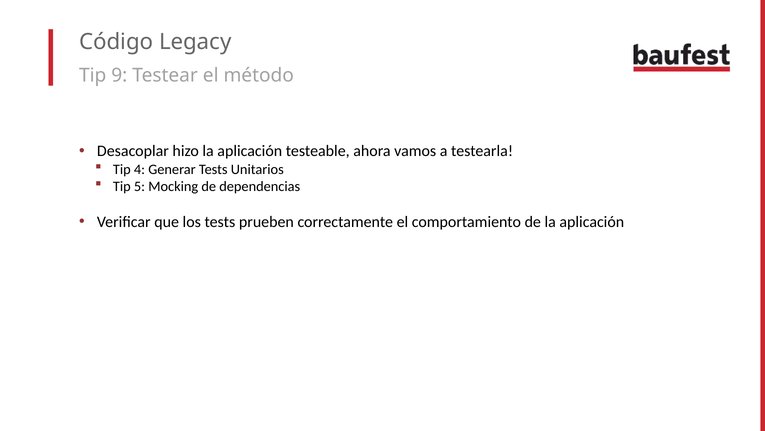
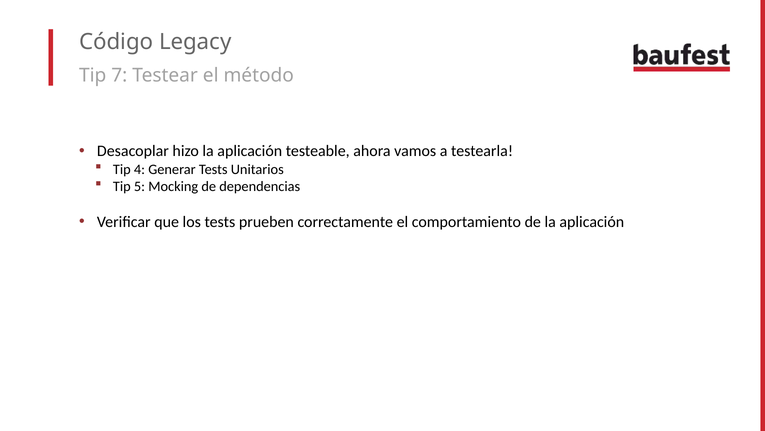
9: 9 -> 7
